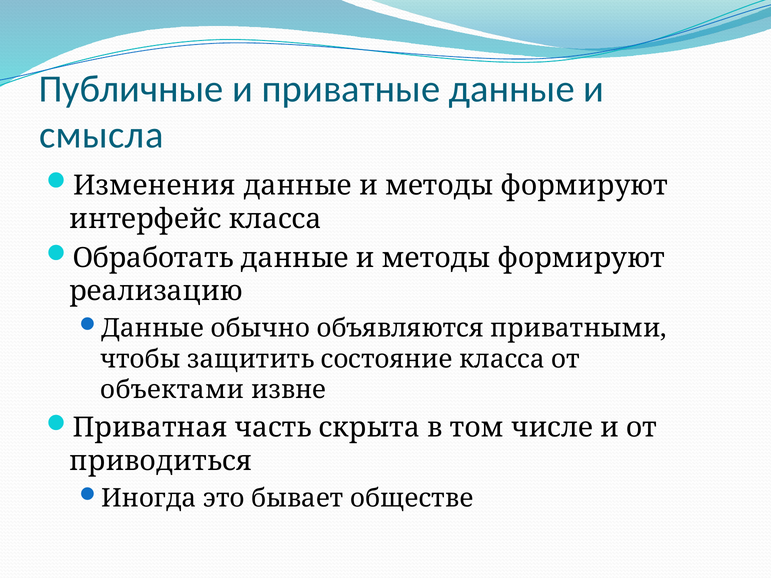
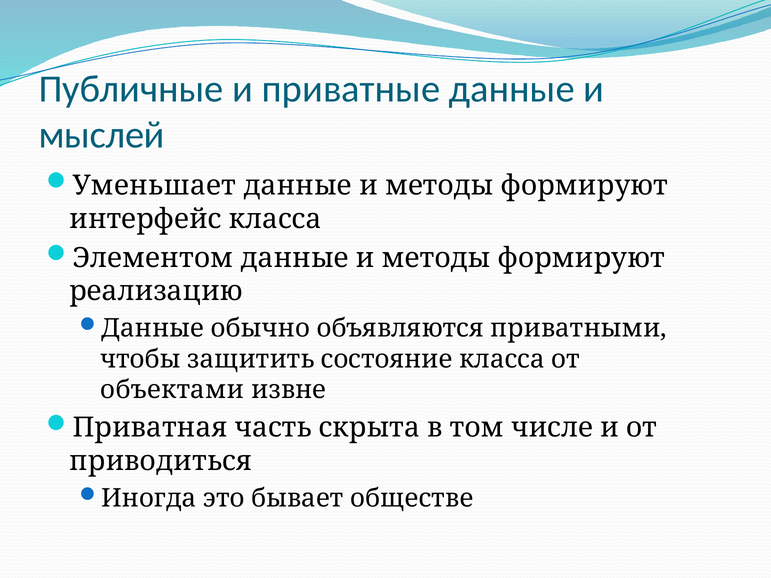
смысла: смысла -> мыслей
Изменения: Изменения -> Уменьшает
Обработать: Обработать -> Элементом
